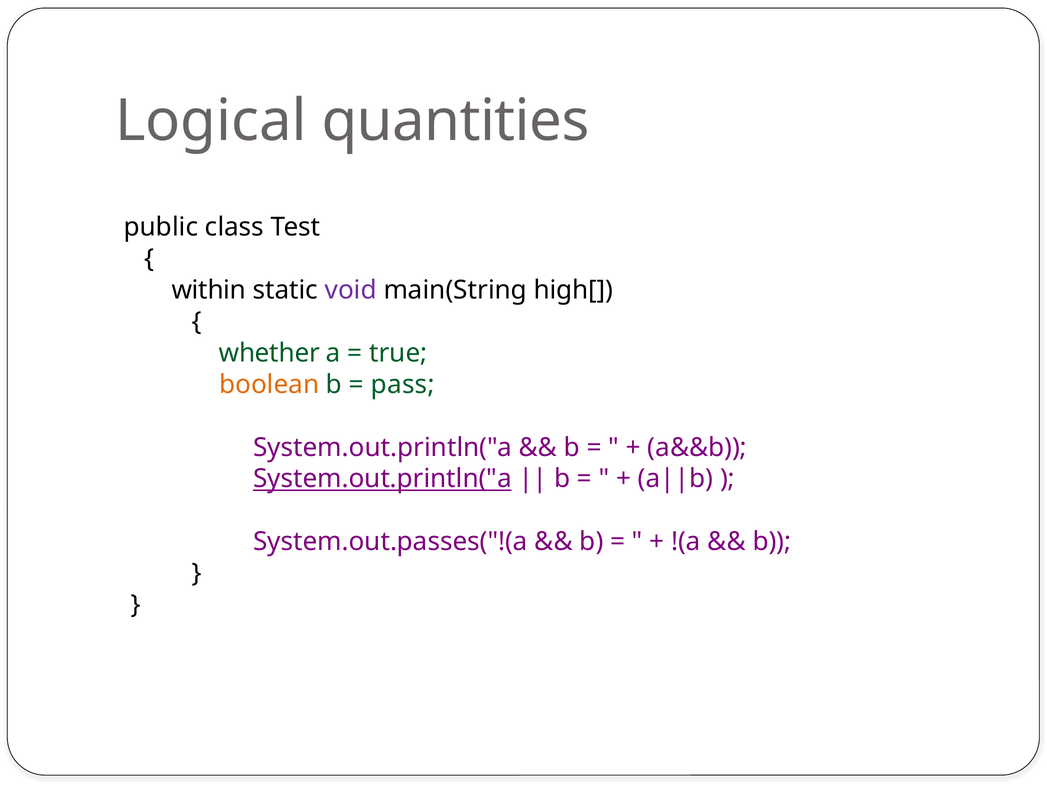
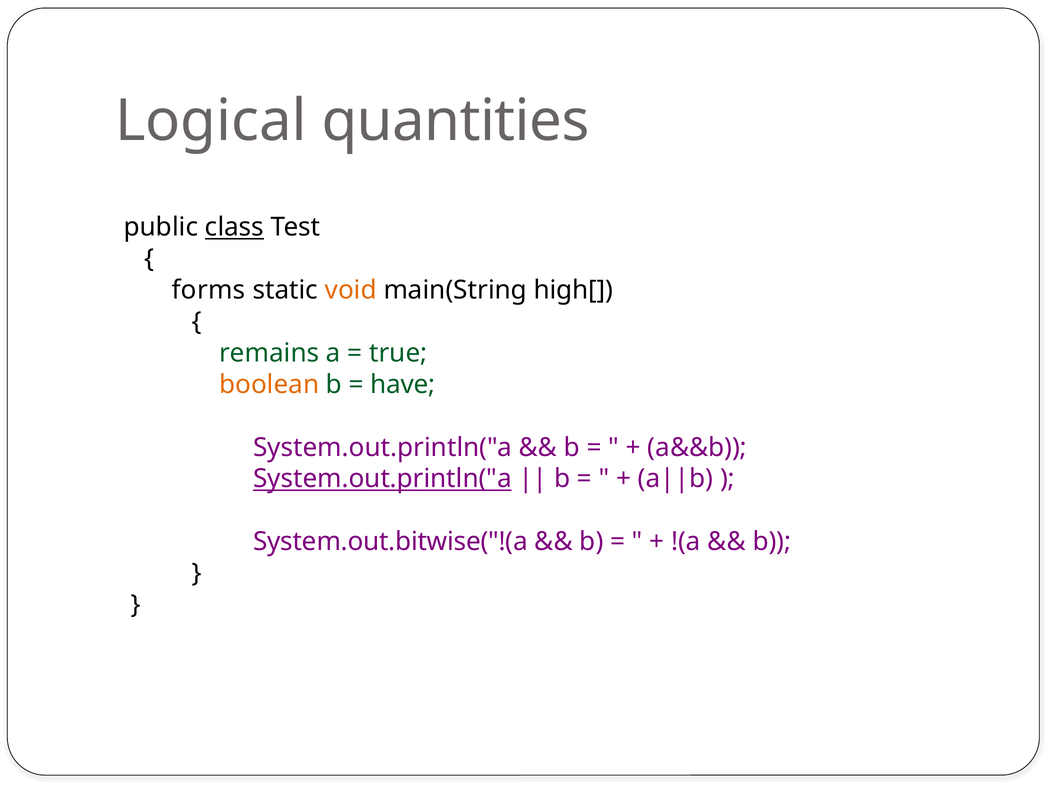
class underline: none -> present
within: within -> forms
void colour: purple -> orange
whether: whether -> remains
pass: pass -> have
System.out.passes("!(a: System.out.passes("!(a -> System.out.bitwise("!(a
